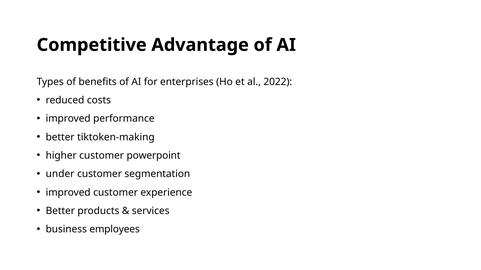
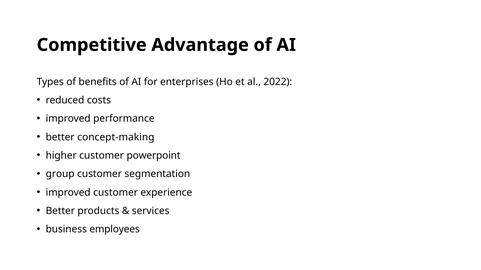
tiktoken-making: tiktoken-making -> concept-making
under: under -> group
